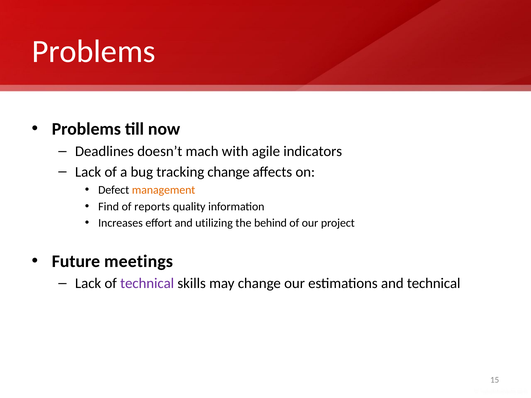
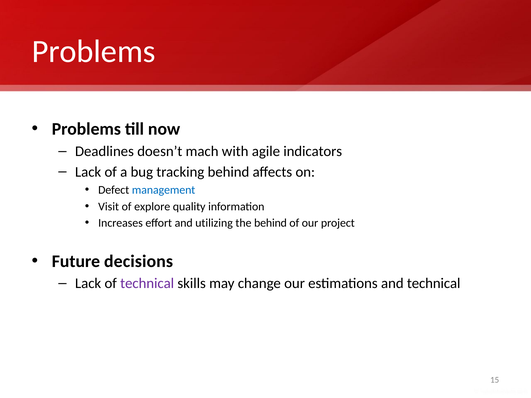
tracking change: change -> behind
management colour: orange -> blue
Find: Find -> Visit
reports: reports -> explore
meetings: meetings -> decisions
